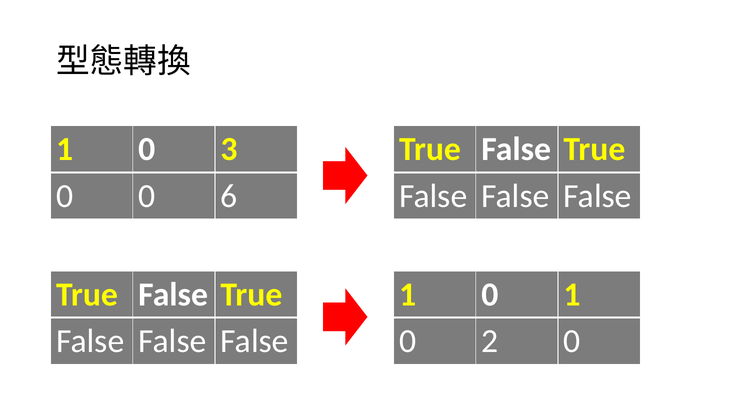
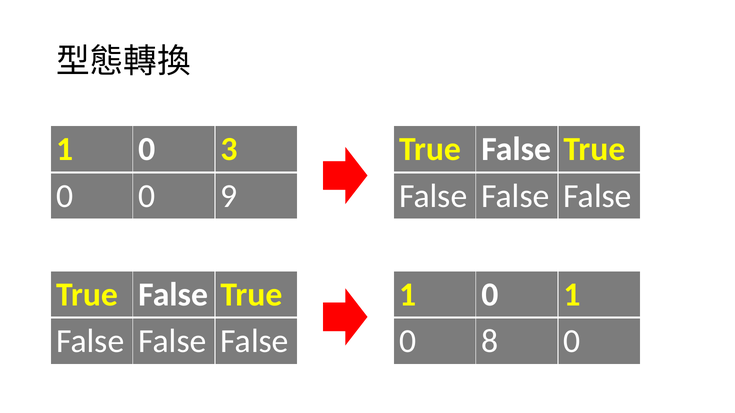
6: 6 -> 9
2: 2 -> 8
